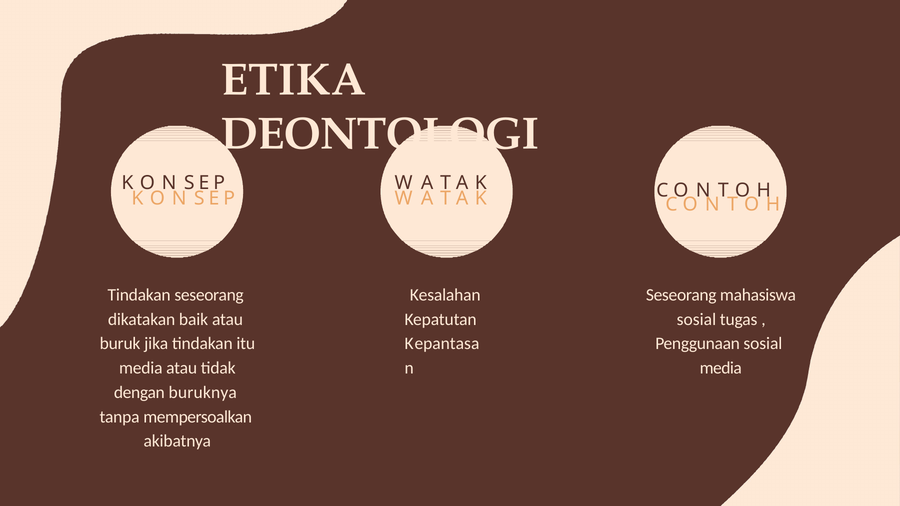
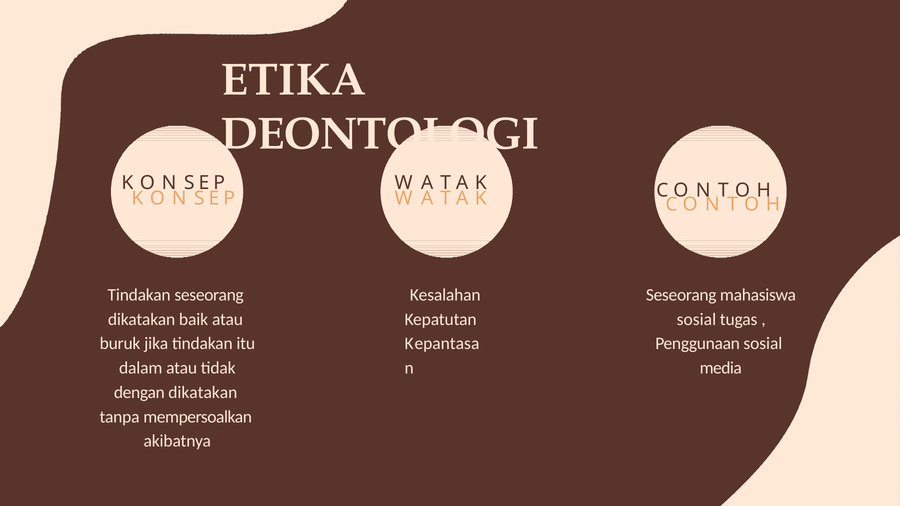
media at (141, 368): media -> dalam
dengan buruknya: buruknya -> dikatakan
